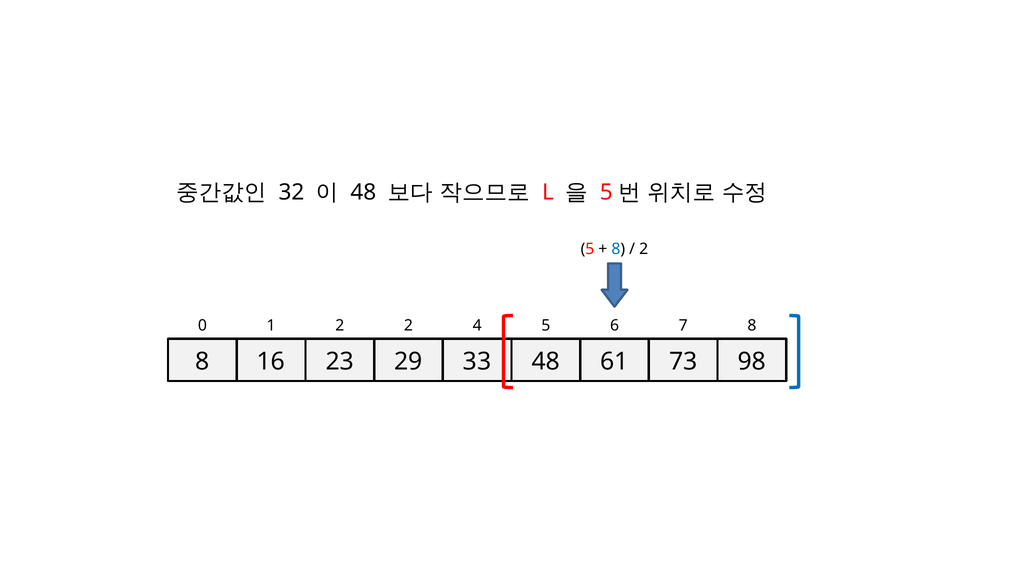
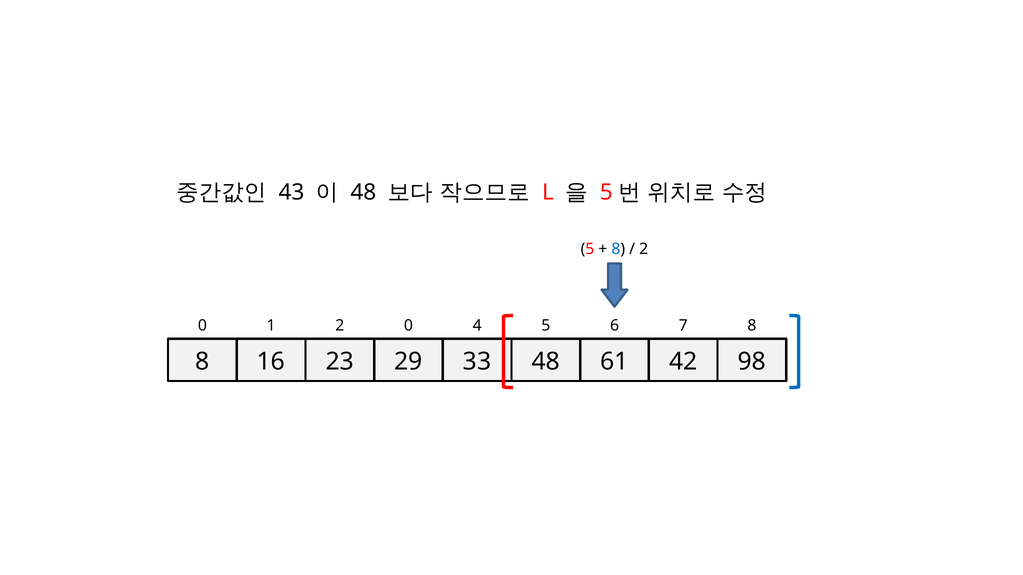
32: 32 -> 43
2 2: 2 -> 0
73: 73 -> 42
